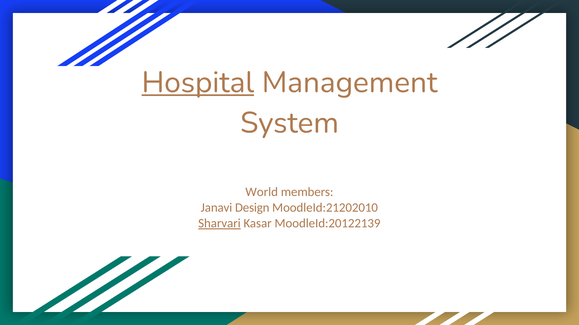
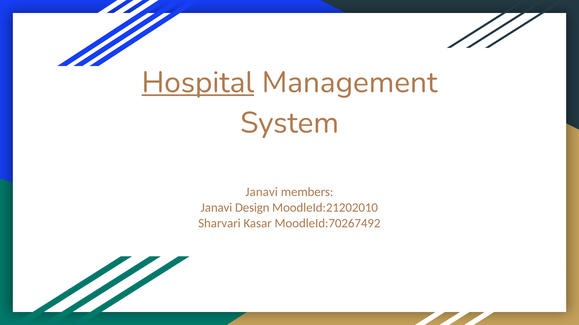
World at (262, 192): World -> Janavi
Sharvari underline: present -> none
MoodleId:20122139: MoodleId:20122139 -> MoodleId:70267492
